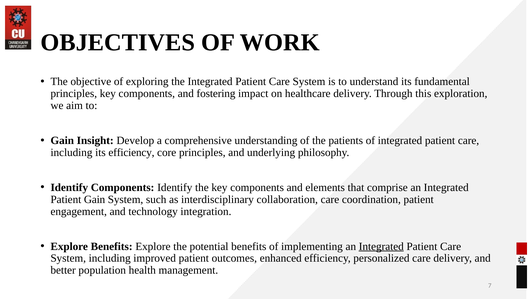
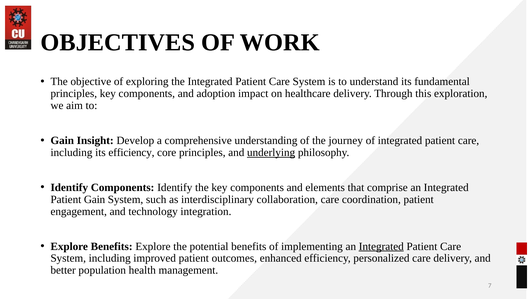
fostering: fostering -> adoption
patients: patients -> journey
underlying underline: none -> present
